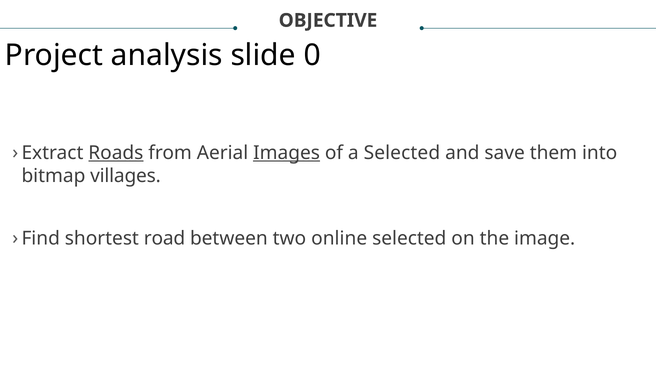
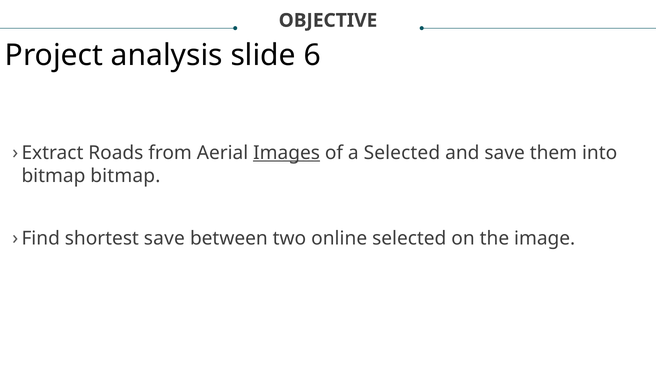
0: 0 -> 6
Roads underline: present -> none
bitmap villages: villages -> bitmap
shortest road: road -> save
